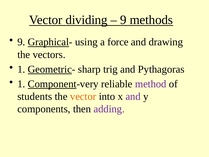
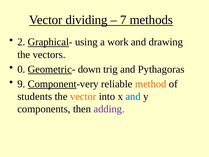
9 at (123, 20): 9 -> 7
9 at (21, 42): 9 -> 2
force: force -> work
1 at (21, 69): 1 -> 0
sharp: sharp -> down
1 at (21, 84): 1 -> 9
method colour: purple -> orange
and at (133, 96) colour: purple -> blue
